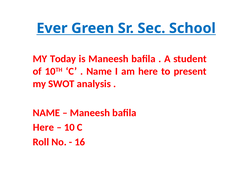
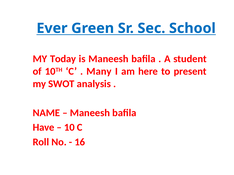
Name at (99, 72): Name -> Many
Here at (43, 128): Here -> Have
